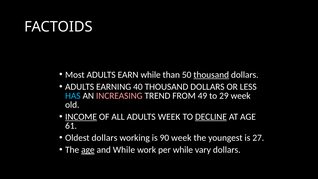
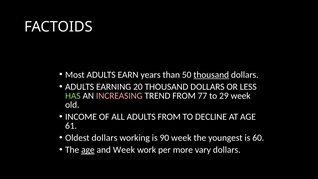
EARN while: while -> years
40: 40 -> 20
HAS colour: light blue -> light green
49: 49 -> 77
INCOME underline: present -> none
ADULTS WEEK: WEEK -> FROM
DECLINE underline: present -> none
27: 27 -> 60
and While: While -> Week
per while: while -> more
